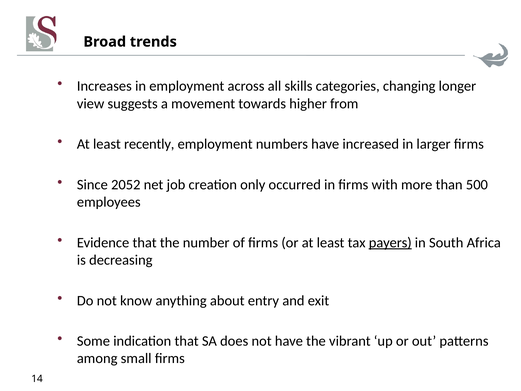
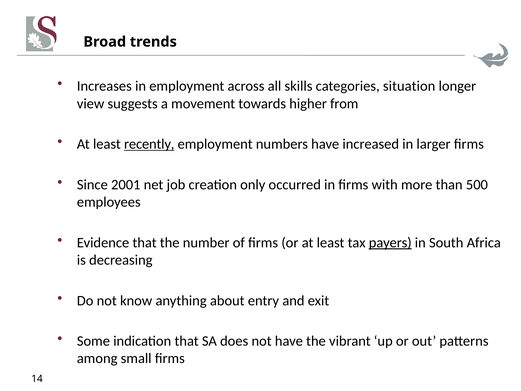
changing: changing -> situation
recently underline: none -> present
2052: 2052 -> 2001
